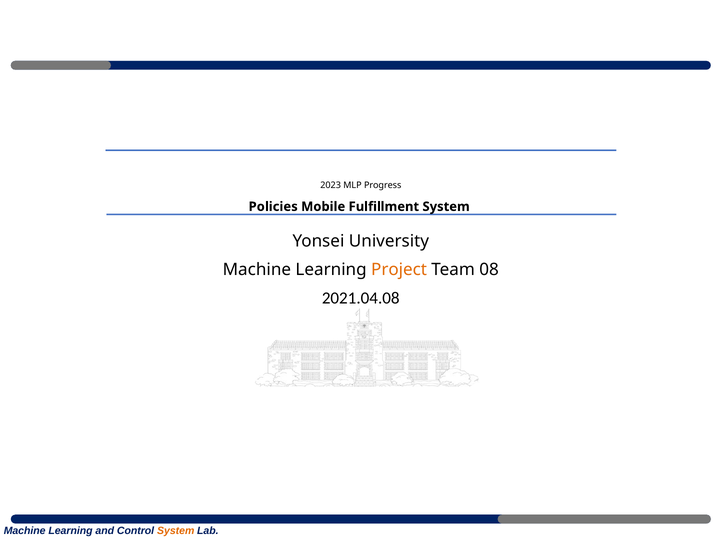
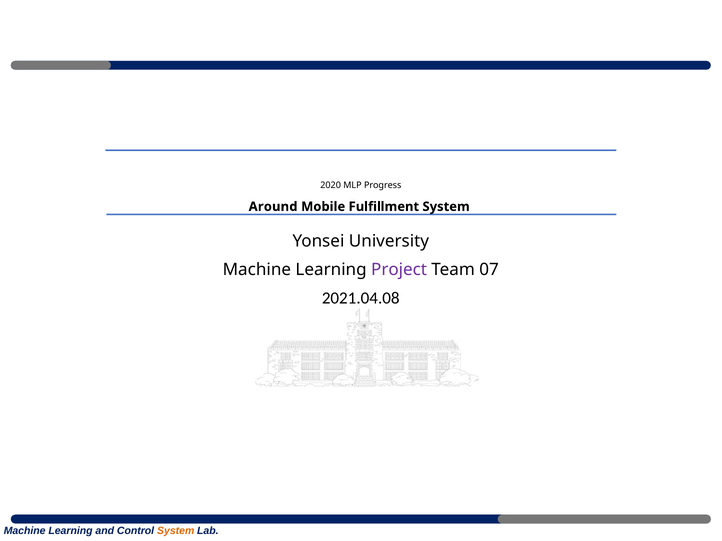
2023: 2023 -> 2020
Policies: Policies -> Around
Project colour: orange -> purple
08: 08 -> 07
